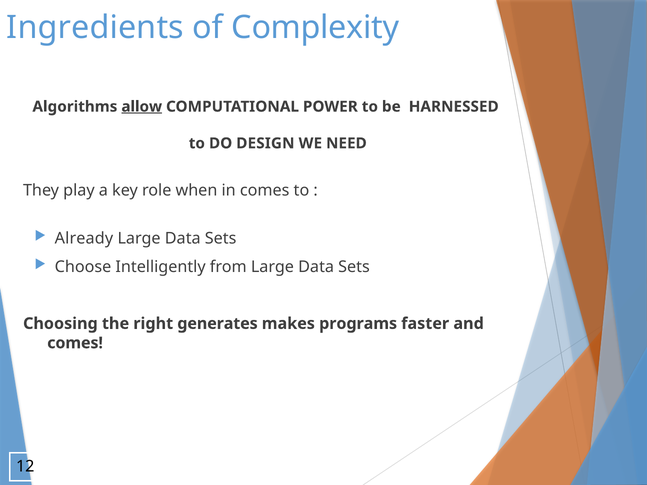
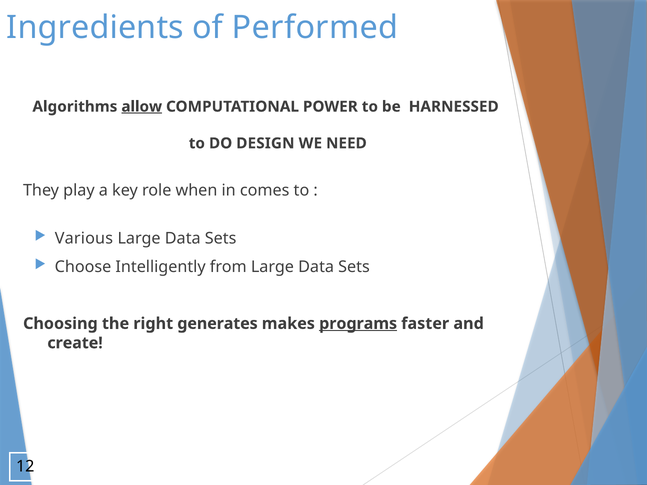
Complexity: Complexity -> Performed
Already: Already -> Various
programs underline: none -> present
comes at (75, 343): comes -> create
